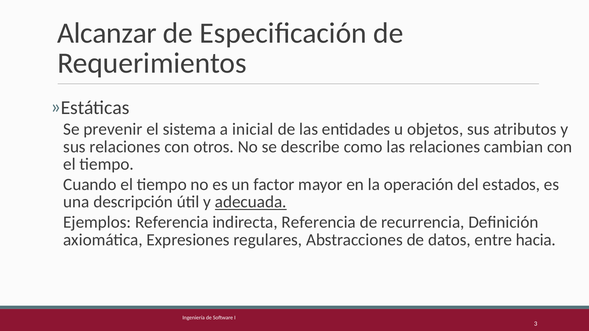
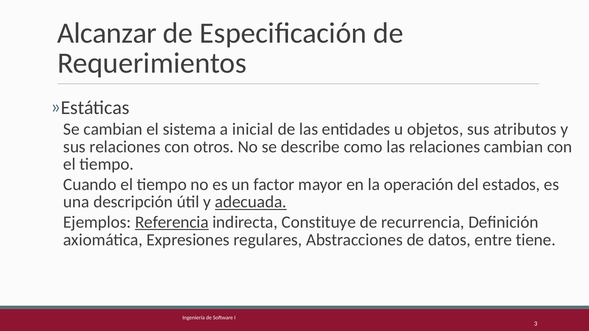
Se prevenir: prevenir -> cambian
Referencia at (172, 222) underline: none -> present
indirecta Referencia: Referencia -> Constituye
hacia: hacia -> tiene
